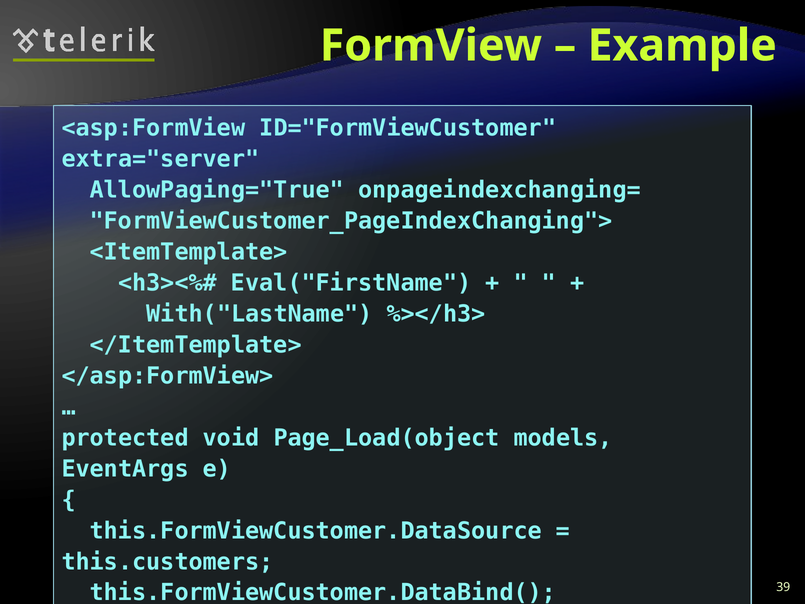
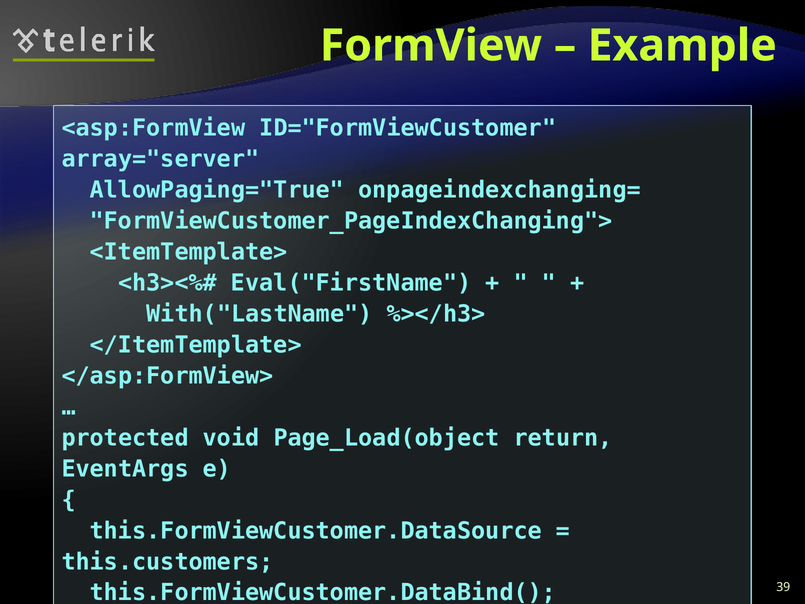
extra="server: extra="server -> array="server
models: models -> return
